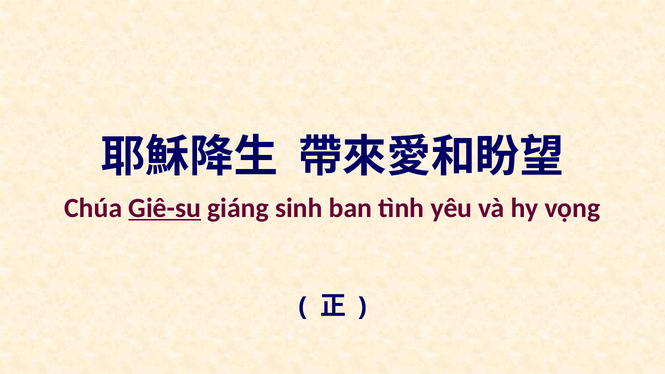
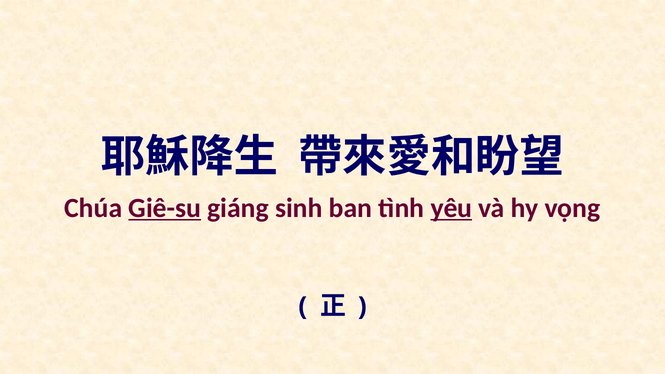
yêu underline: none -> present
